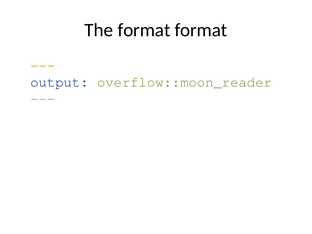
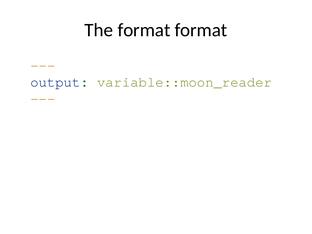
overflow::moon_reader: overflow::moon_reader -> variable::moon_reader
